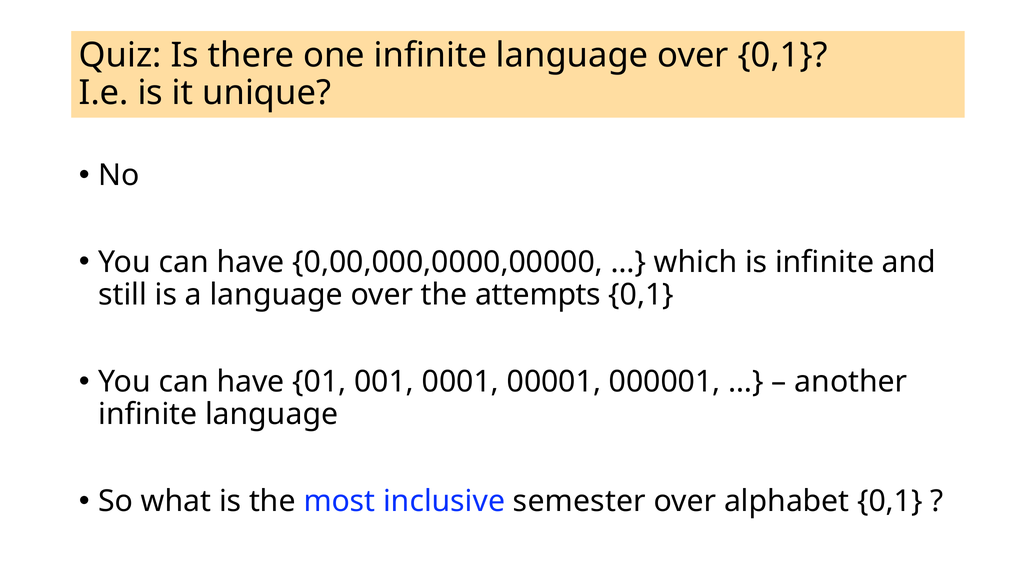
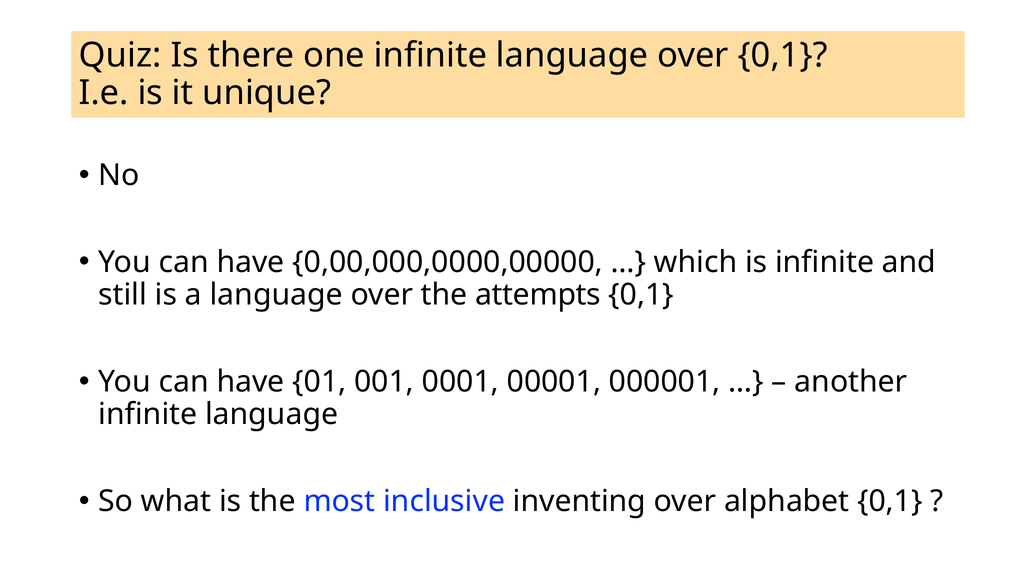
semester: semester -> inventing
